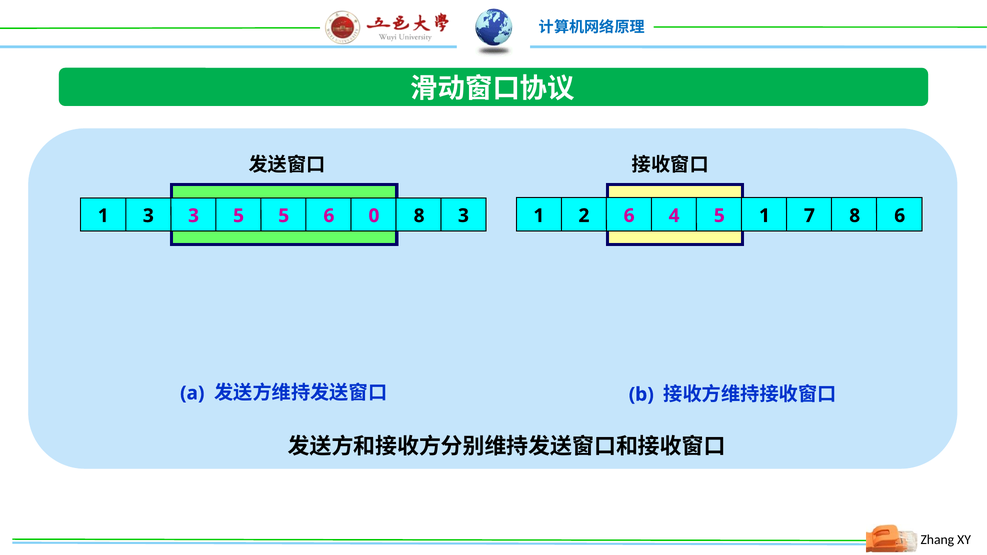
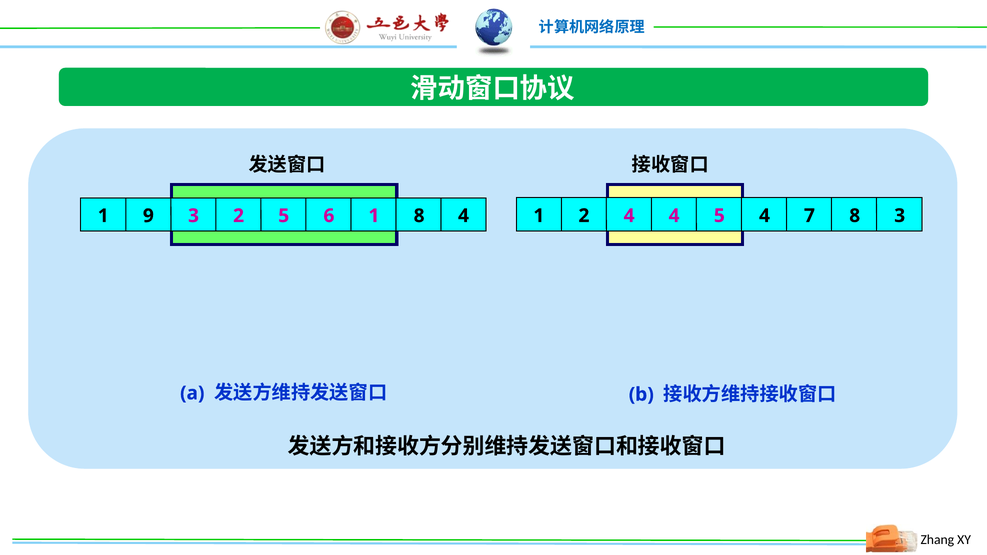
2 6: 6 -> 4
5 1: 1 -> 4
8 6: 6 -> 3
1 3: 3 -> 9
3 5: 5 -> 2
6 0: 0 -> 1
8 3: 3 -> 4
